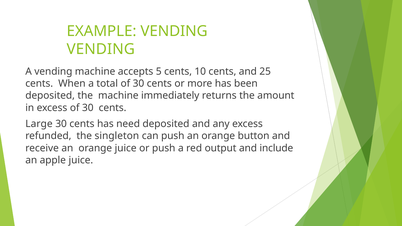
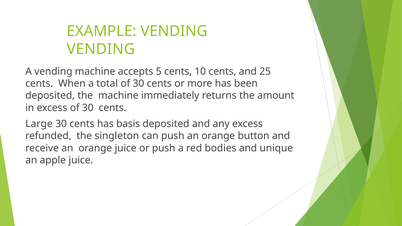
need: need -> basis
output: output -> bodies
include: include -> unique
